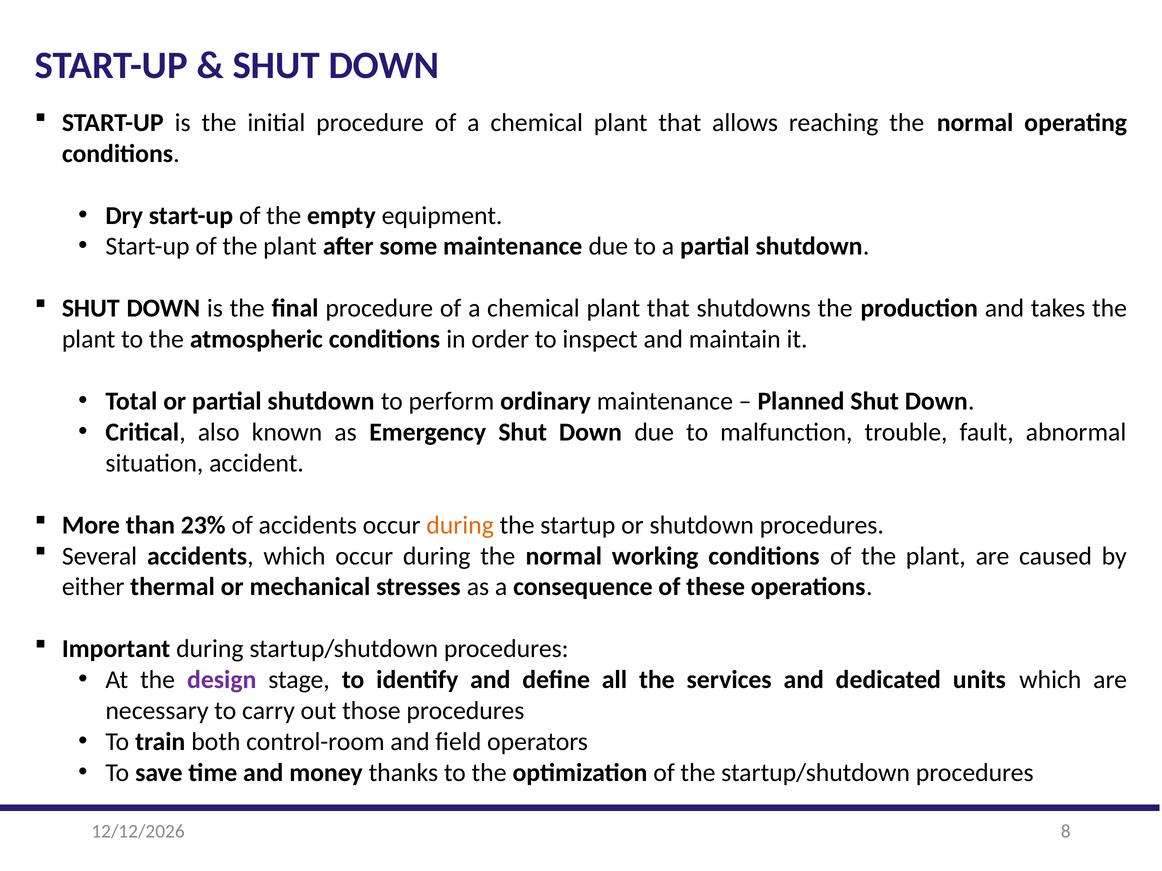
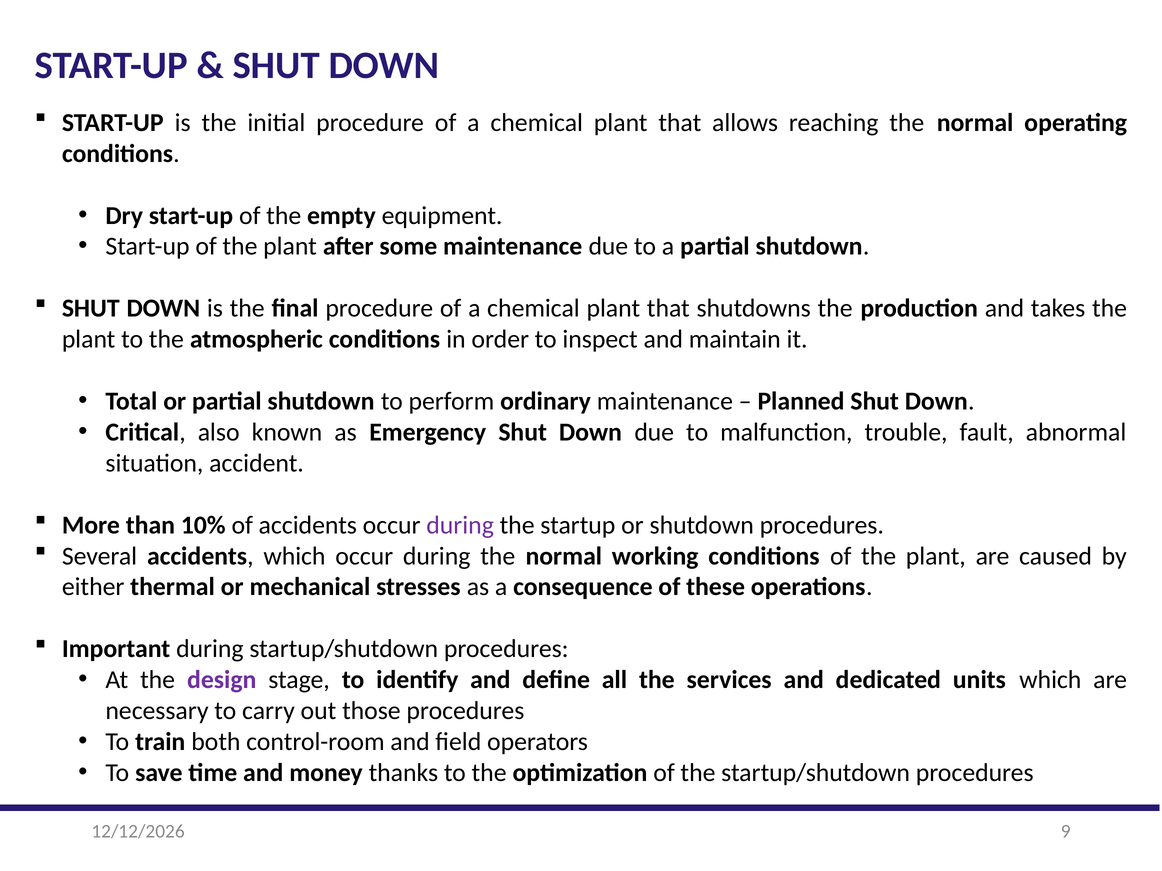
23%: 23% -> 10%
during at (460, 525) colour: orange -> purple
8: 8 -> 9
